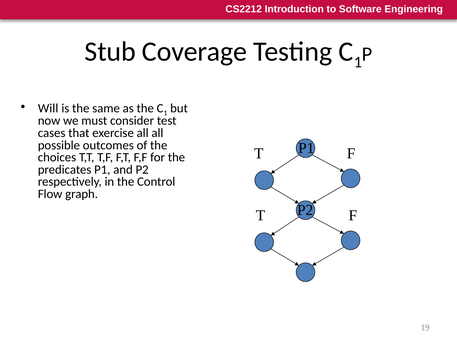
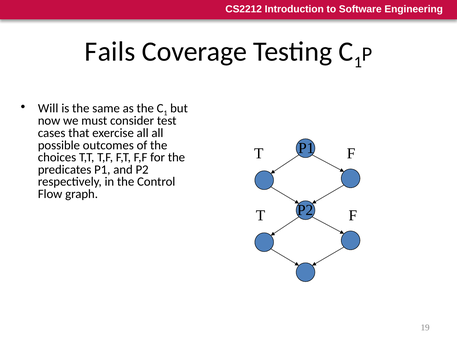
Stub: Stub -> Fails
